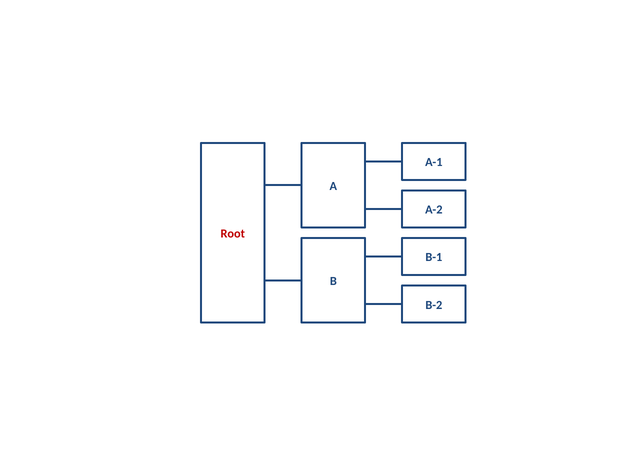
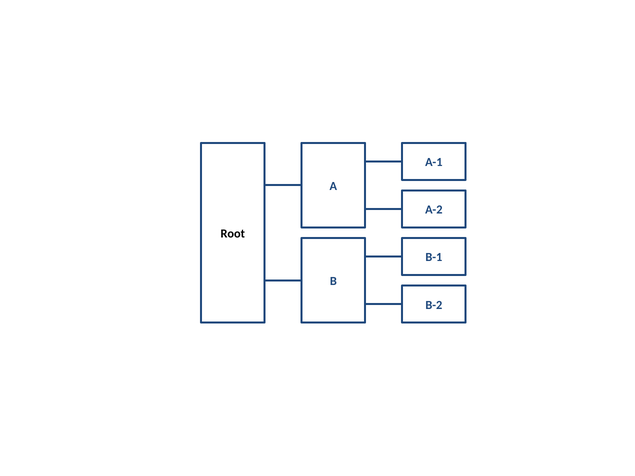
Root colour: red -> black
